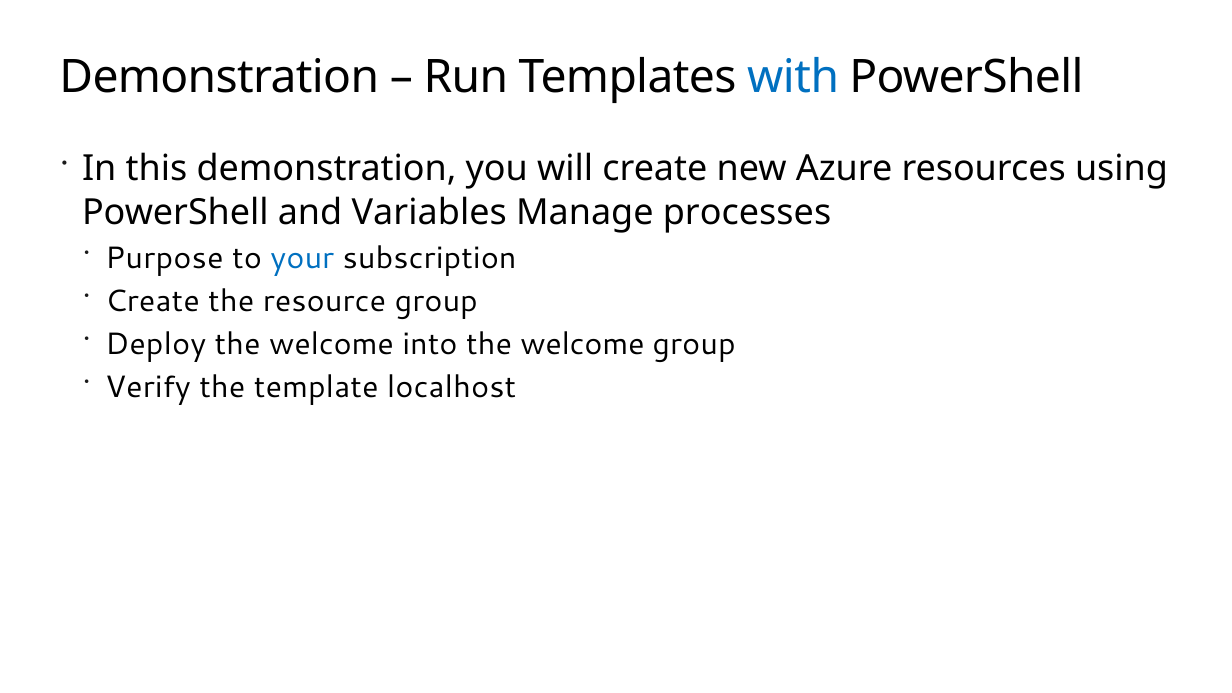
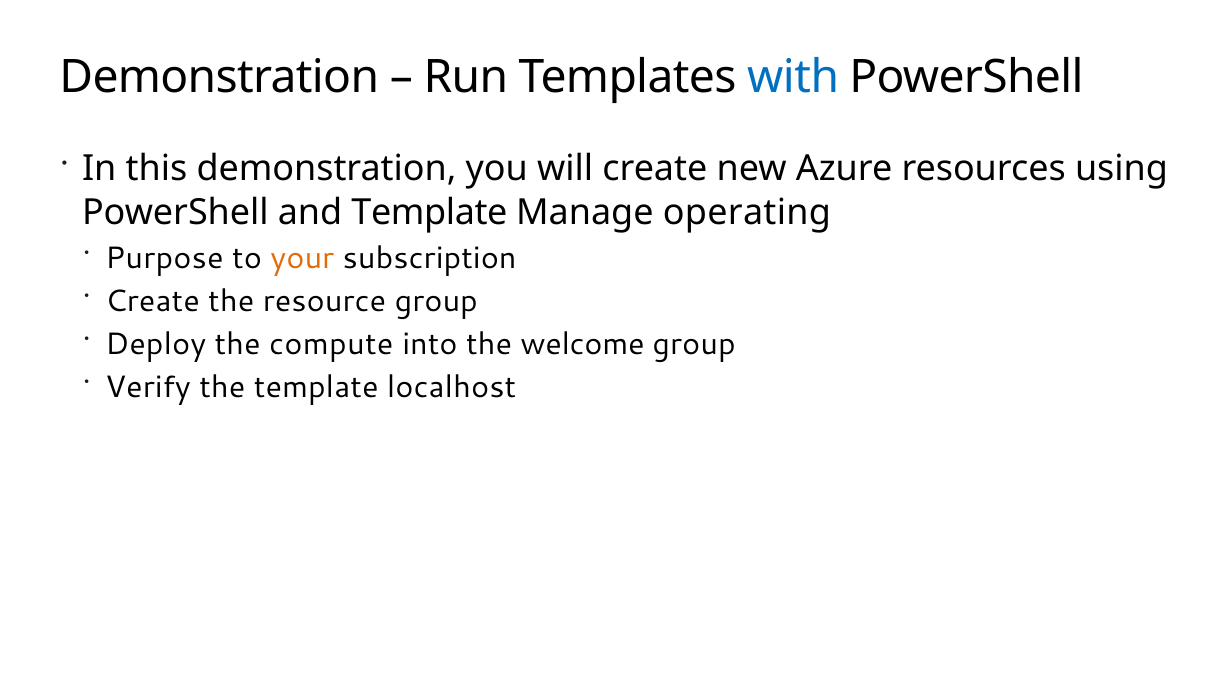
and Variables: Variables -> Template
processes: processes -> operating
your colour: blue -> orange
Deploy the welcome: welcome -> compute
